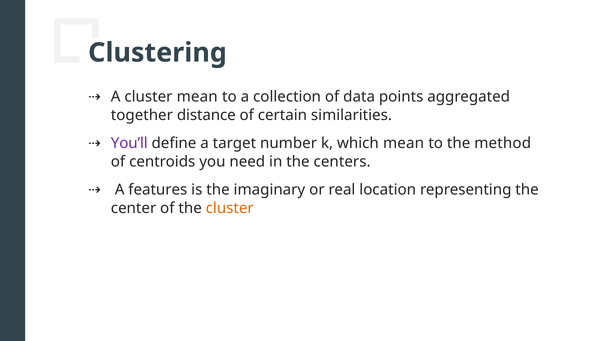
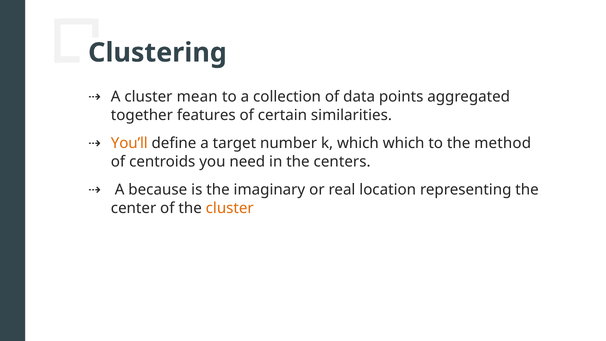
distance: distance -> features
You’ll colour: purple -> orange
which mean: mean -> which
features: features -> because
